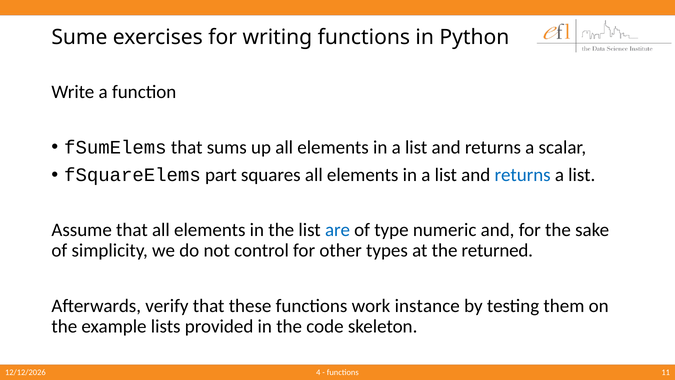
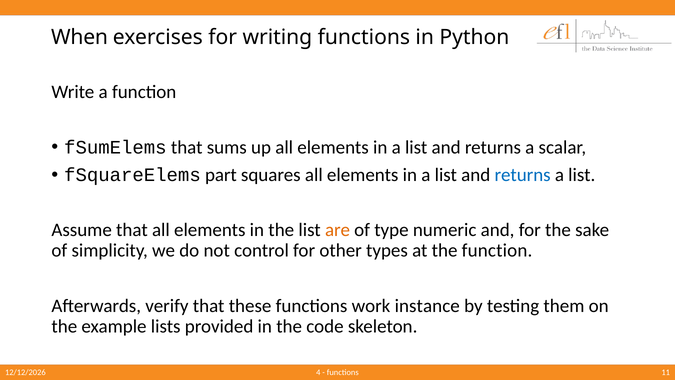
Sume: Sume -> When
are colour: blue -> orange
the returned: returned -> function
